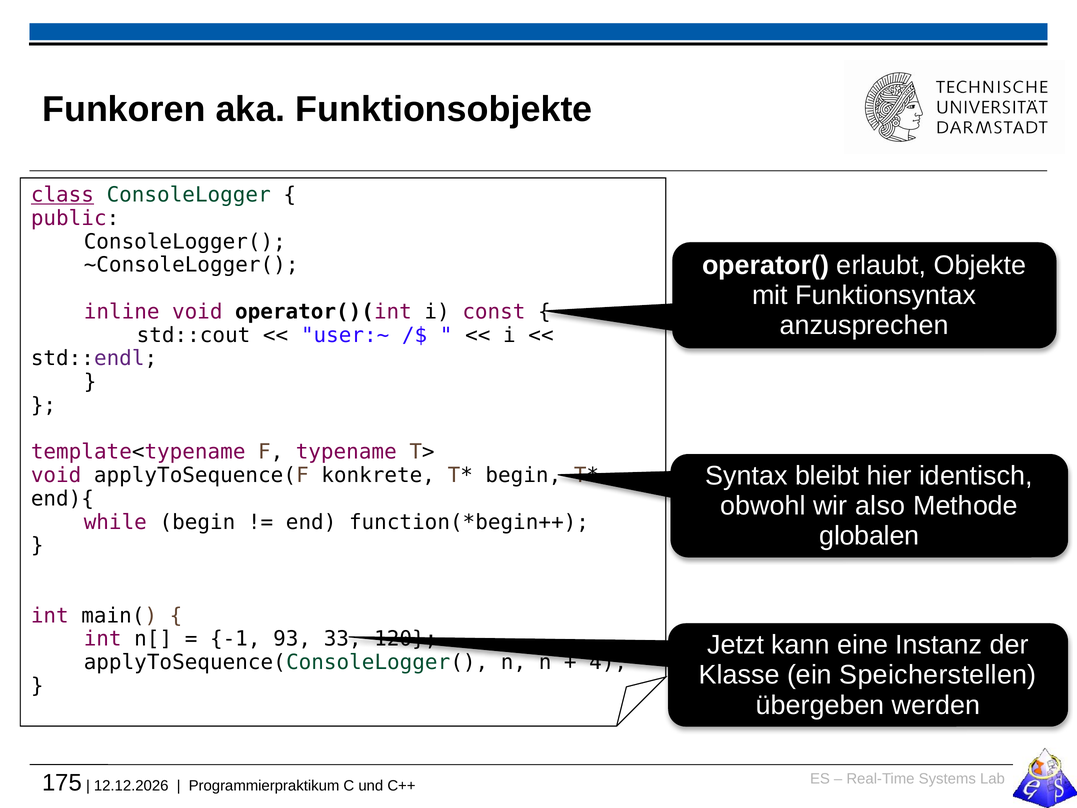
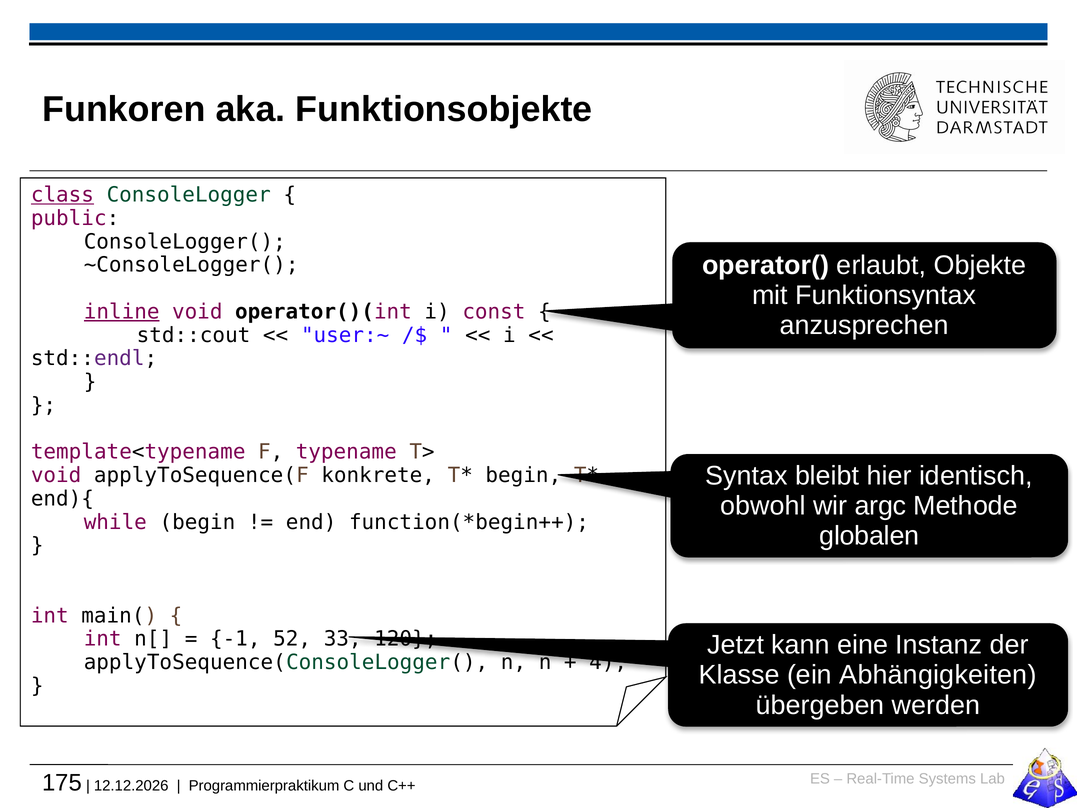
inline underline: none -> present
also: also -> argc
93: 93 -> 52
Speicherstellen: Speicherstellen -> Abhängigkeiten
